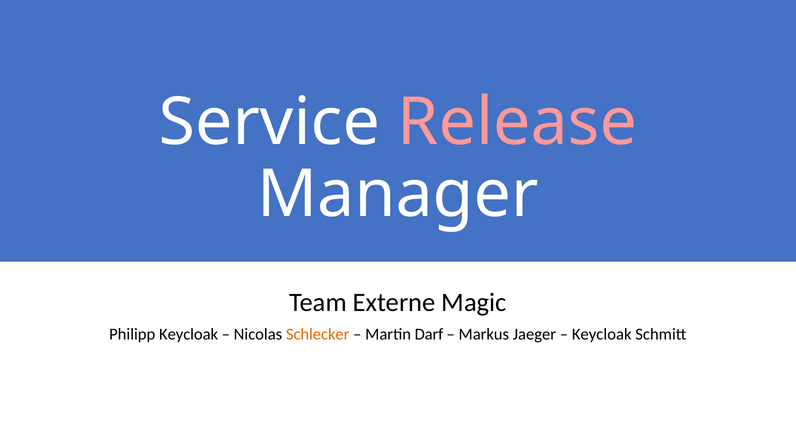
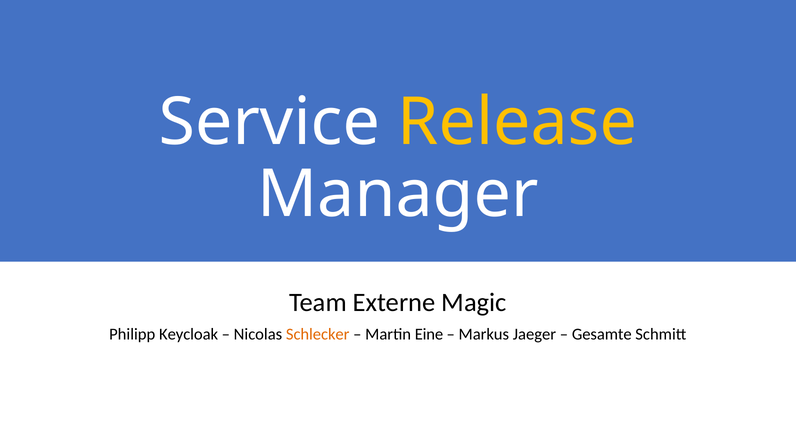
Release colour: pink -> yellow
Darf: Darf -> Eine
Keycloak at (602, 334): Keycloak -> Gesamte
